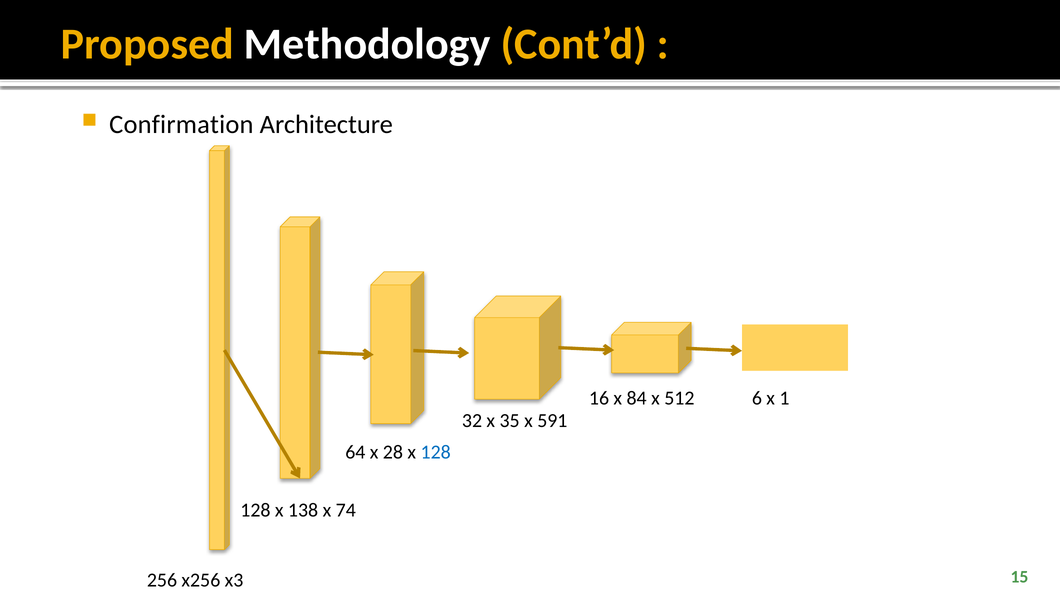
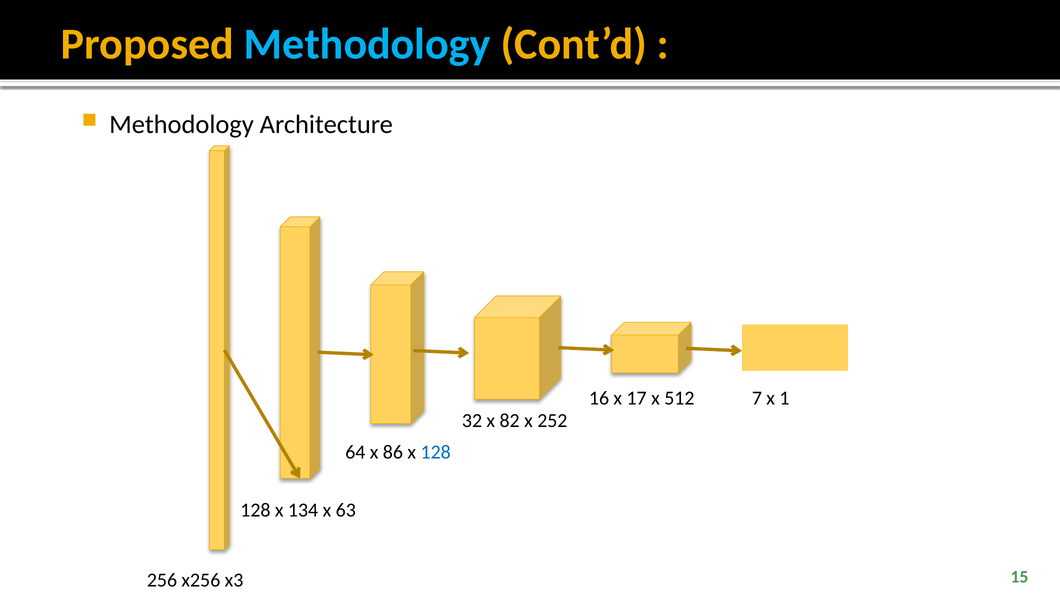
Methodology at (367, 44) colour: white -> light blue
Confirmation at (181, 125): Confirmation -> Methodology
84: 84 -> 17
6: 6 -> 7
35: 35 -> 82
591: 591 -> 252
28: 28 -> 86
138: 138 -> 134
74: 74 -> 63
